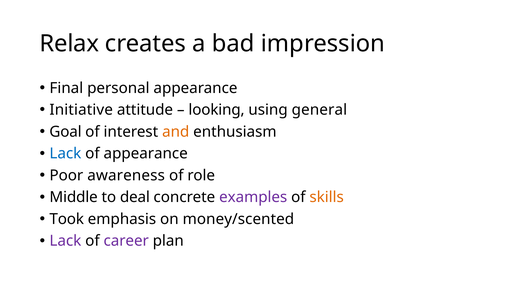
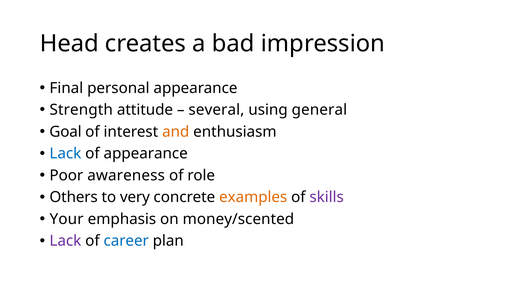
Relax: Relax -> Head
Initiative: Initiative -> Strength
looking: looking -> several
Middle: Middle -> Others
deal: deal -> very
examples colour: purple -> orange
skills colour: orange -> purple
Took: Took -> Your
career colour: purple -> blue
